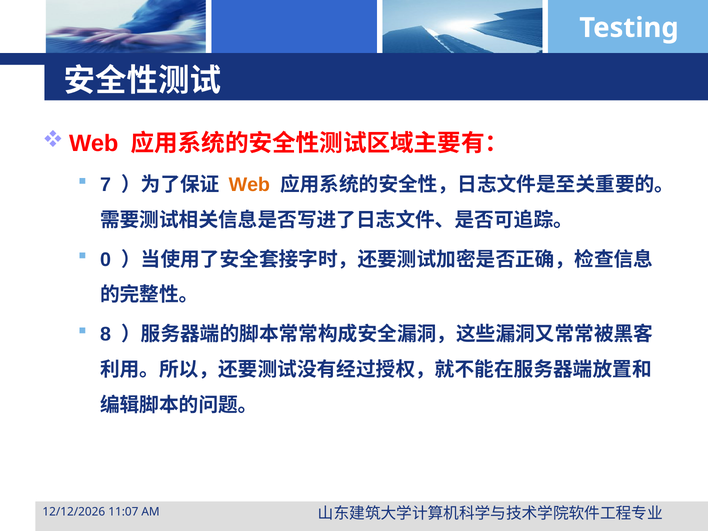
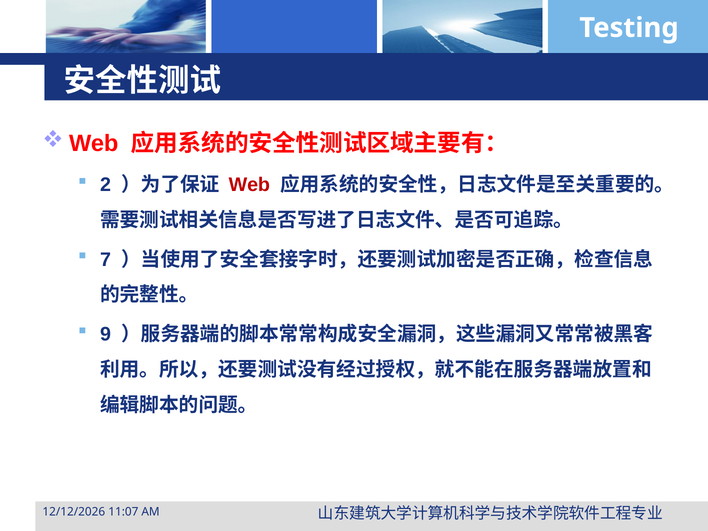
7: 7 -> 2
Web colour: orange -> red
0: 0 -> 7
8: 8 -> 9
